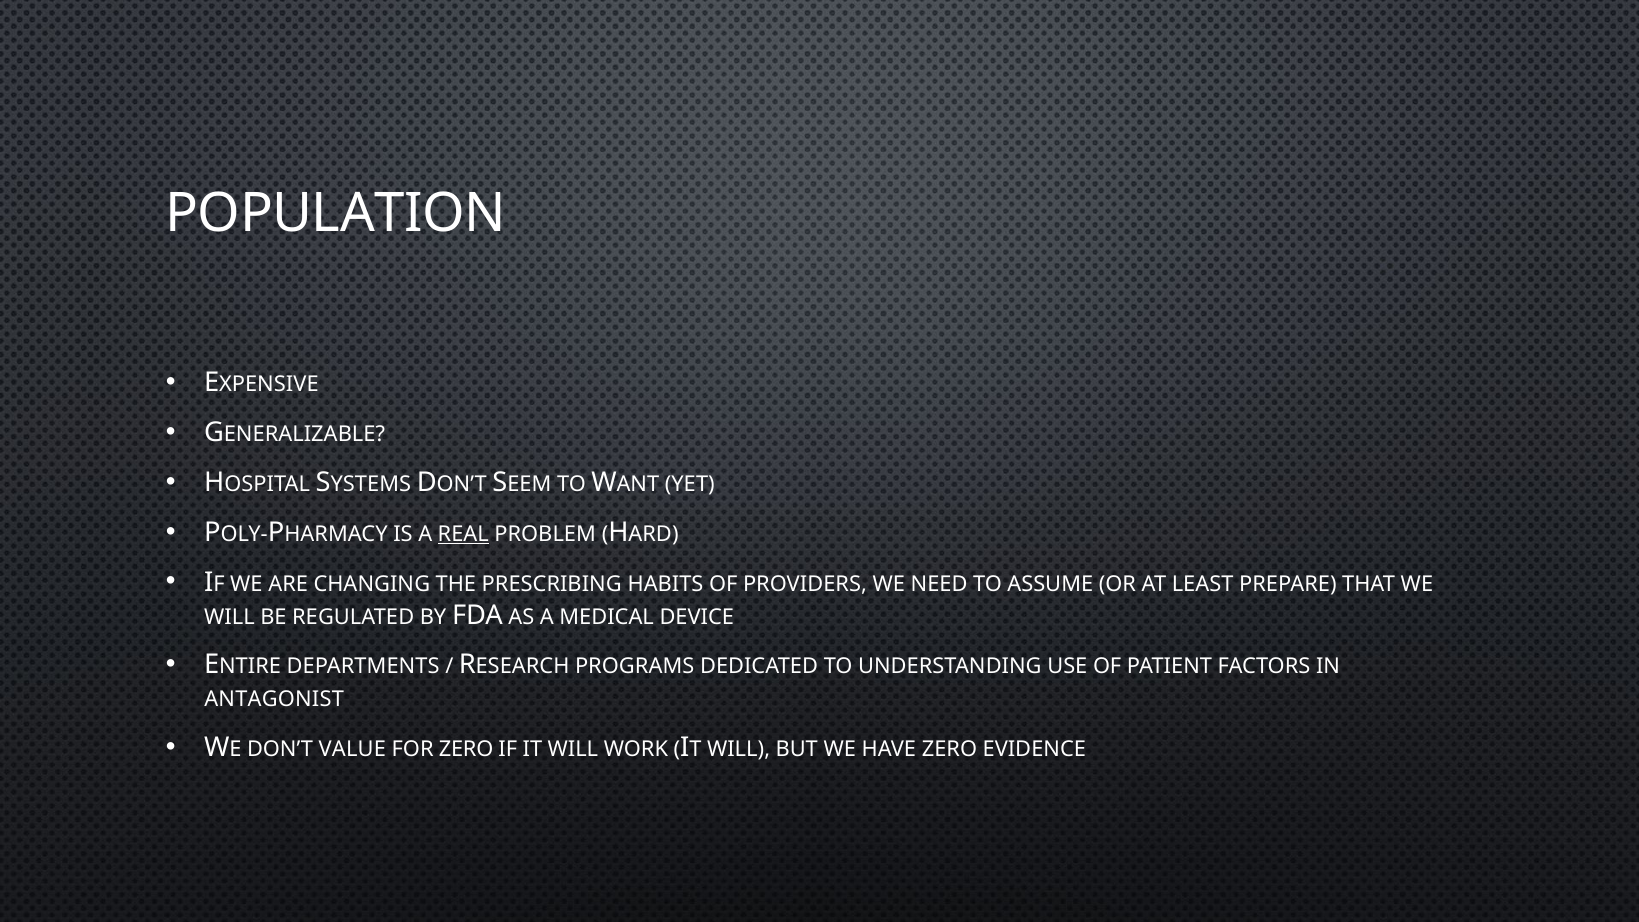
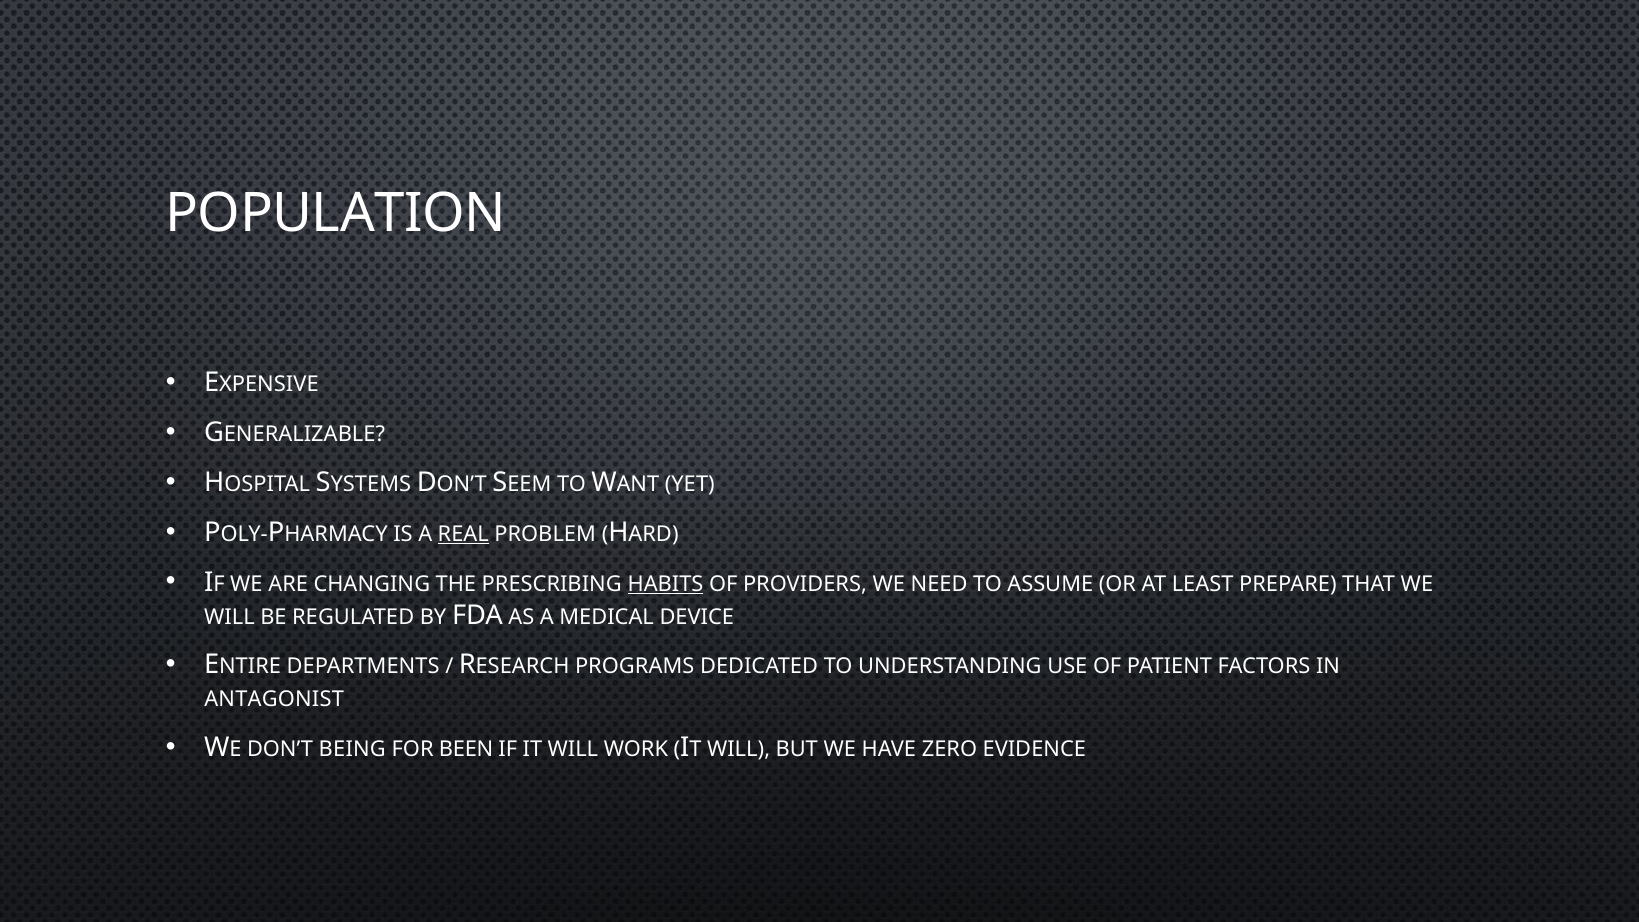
HABITS underline: none -> present
VALUE: VALUE -> BEING
FOR ZERO: ZERO -> BEEN
